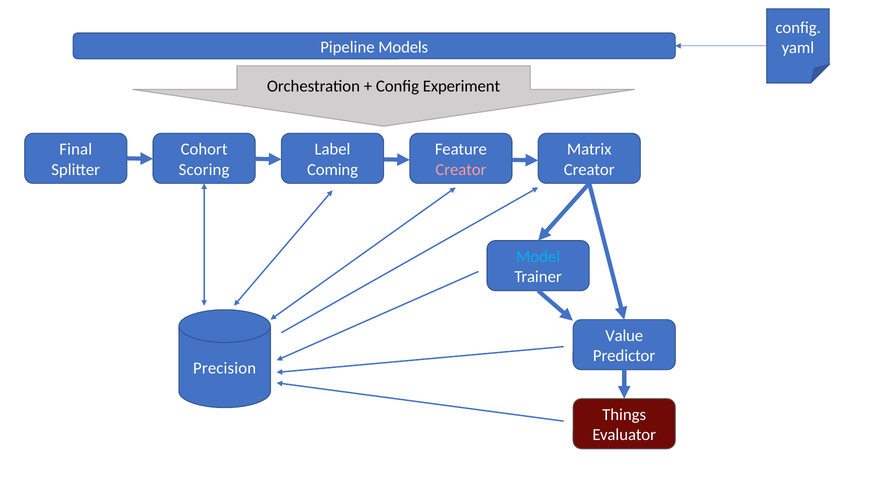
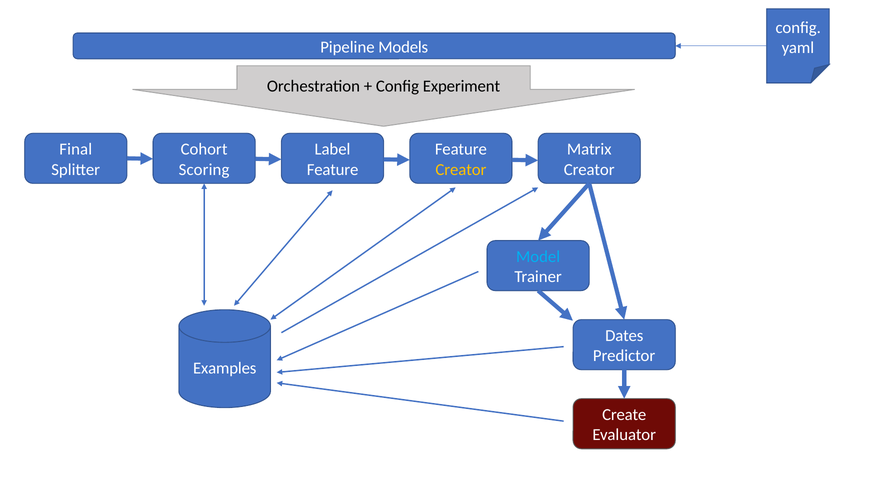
Coming at (333, 169): Coming -> Feature
Creator at (461, 169) colour: pink -> yellow
Value: Value -> Dates
Precision: Precision -> Examples
Things: Things -> Create
